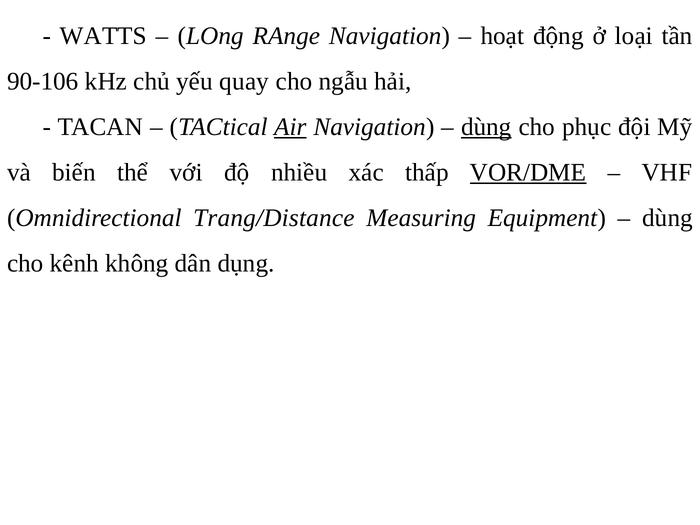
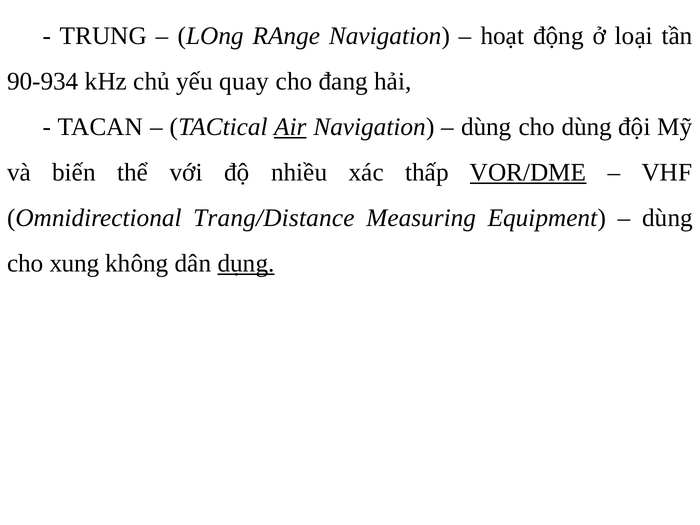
WATTS: WATTS -> TRUNG
90-106: 90-106 -> 90-934
ngẫu: ngẫu -> đang
dùng at (486, 127) underline: present -> none
cho phục: phục -> dùng
kênh: kênh -> xung
dụng underline: none -> present
